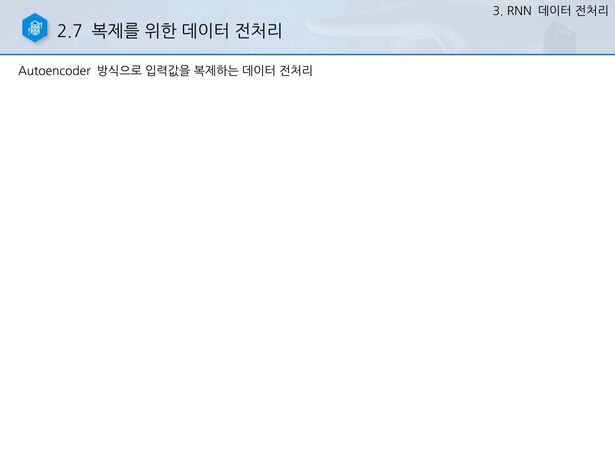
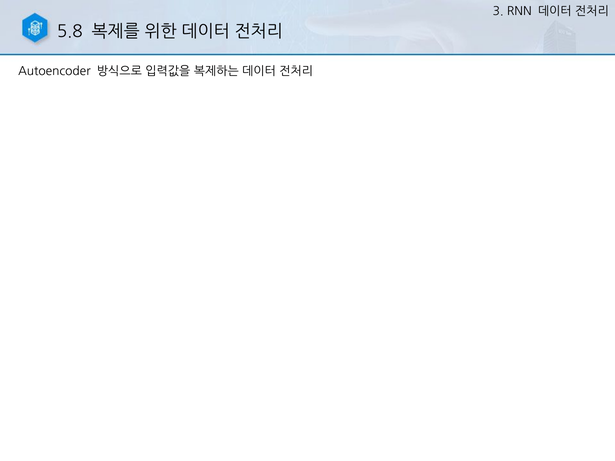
2.7: 2.7 -> 5.8
